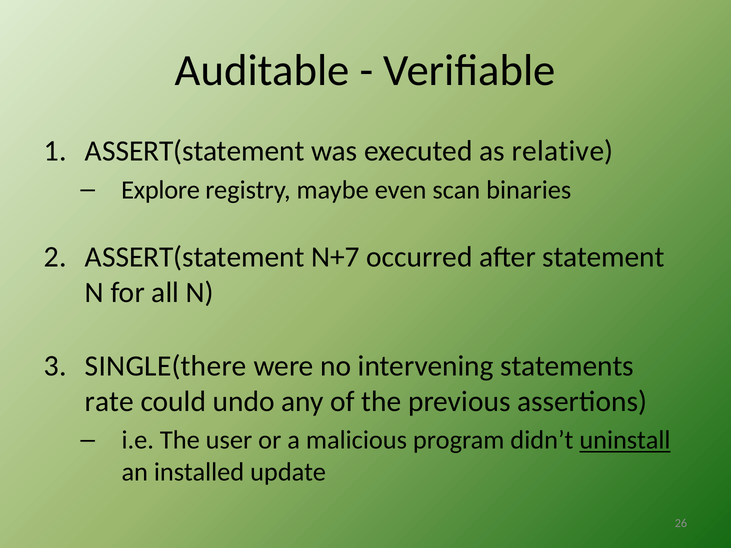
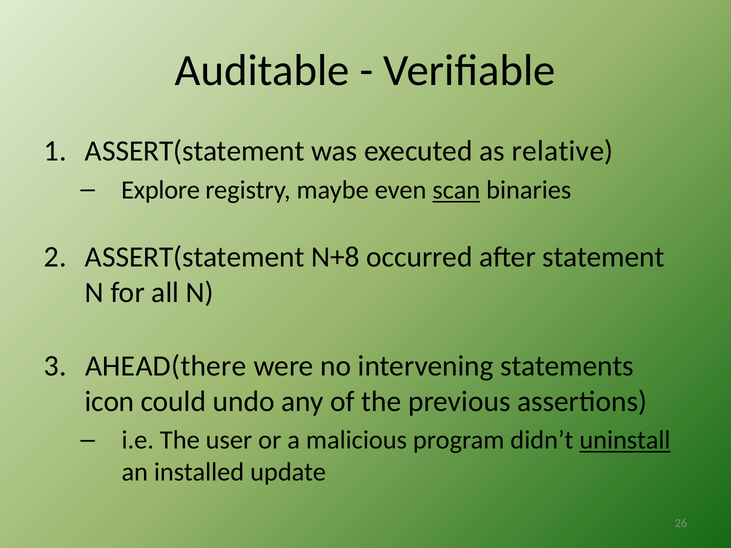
scan underline: none -> present
N+7: N+7 -> N+8
SINGLE(there: SINGLE(there -> AHEAD(there
rate: rate -> icon
